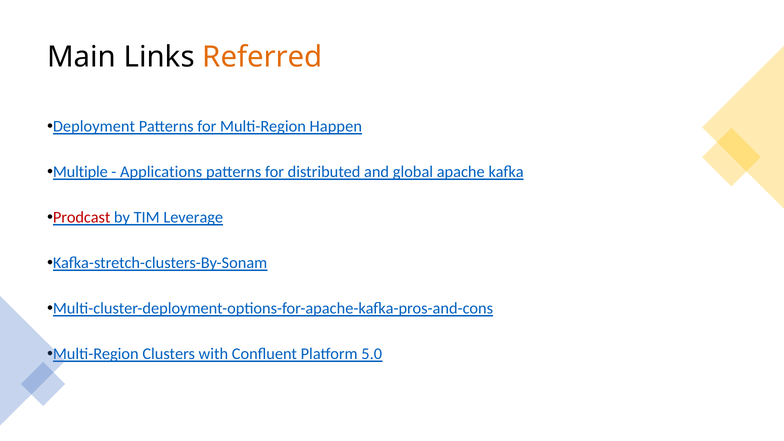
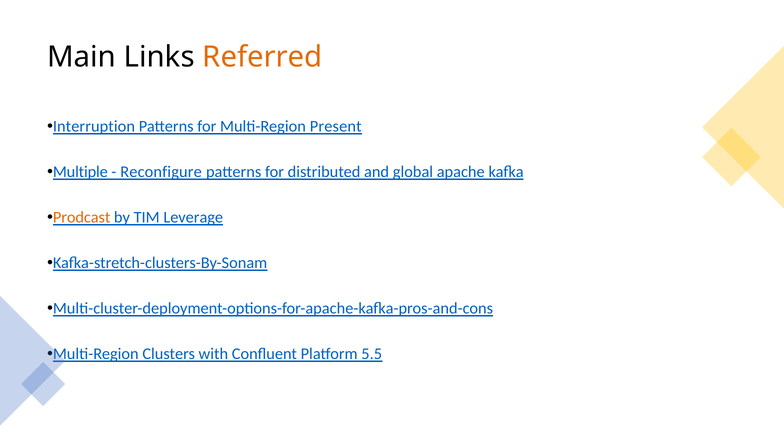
Deployment: Deployment -> Interruption
Happen: Happen -> Present
Applications: Applications -> Reconfigure
Prodcast colour: red -> orange
5.0: 5.0 -> 5.5
